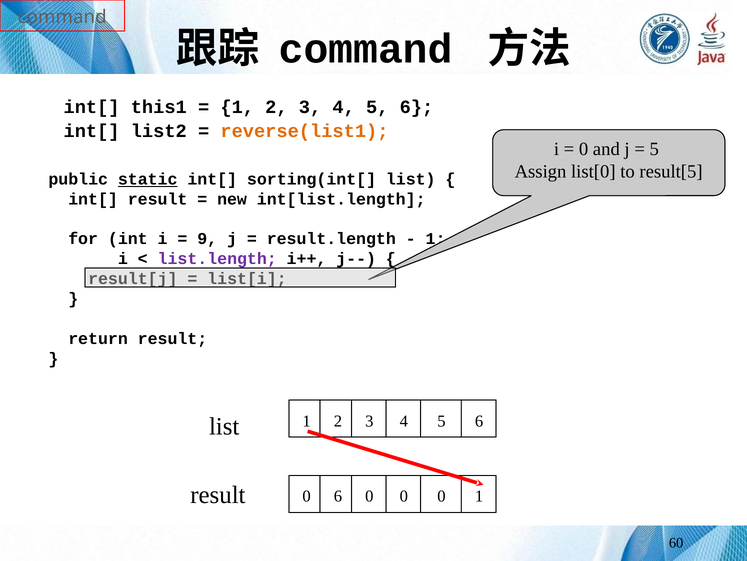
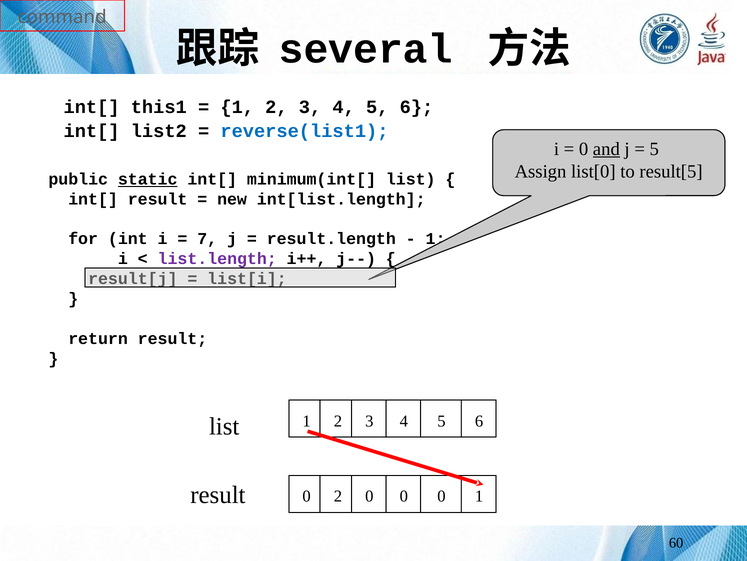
command at (366, 49): command -> several
reverse(list1 colour: orange -> blue
and underline: none -> present
sorting(int[: sorting(int[ -> minimum(int[
9: 9 -> 7
0 6: 6 -> 2
